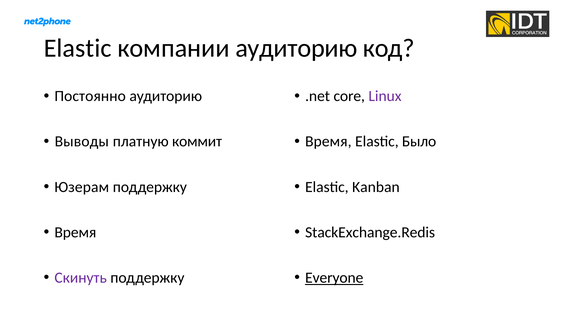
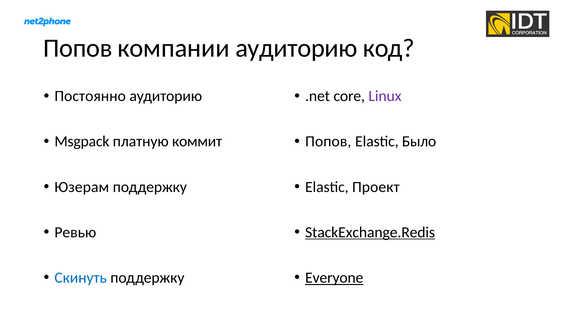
Elastic at (78, 48): Elastic -> Попов
Выводы: Выводы -> Msgpack
Время at (328, 142): Время -> Попов
Kanban: Kanban -> Проект
Время at (75, 233): Время -> Ревью
StackExchange.Redis underline: none -> present
Скинуть colour: purple -> blue
